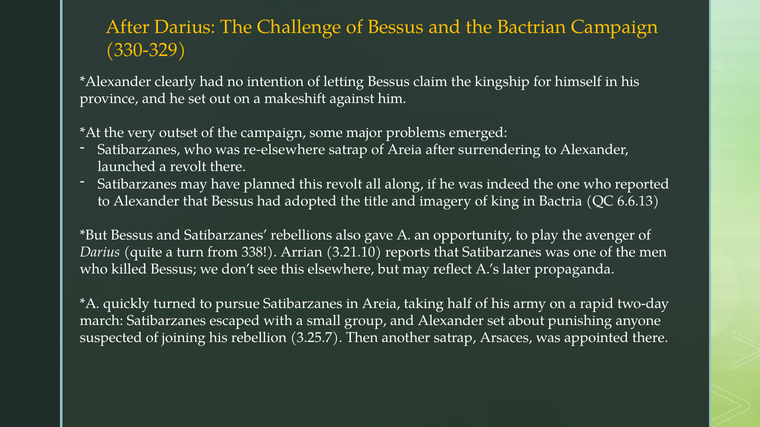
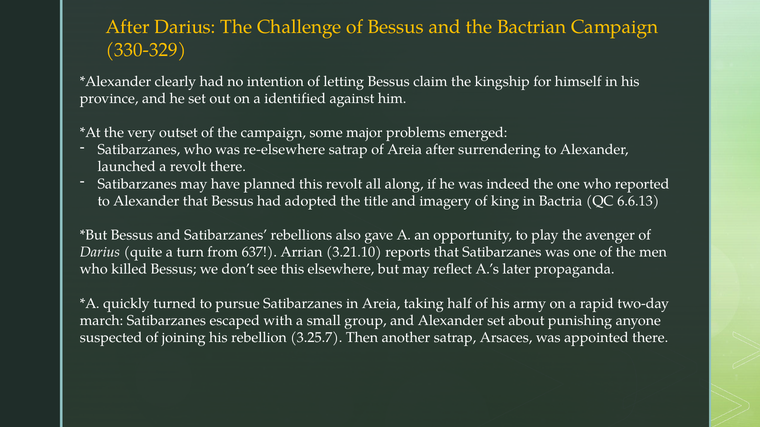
makeshift: makeshift -> identified
338: 338 -> 637
